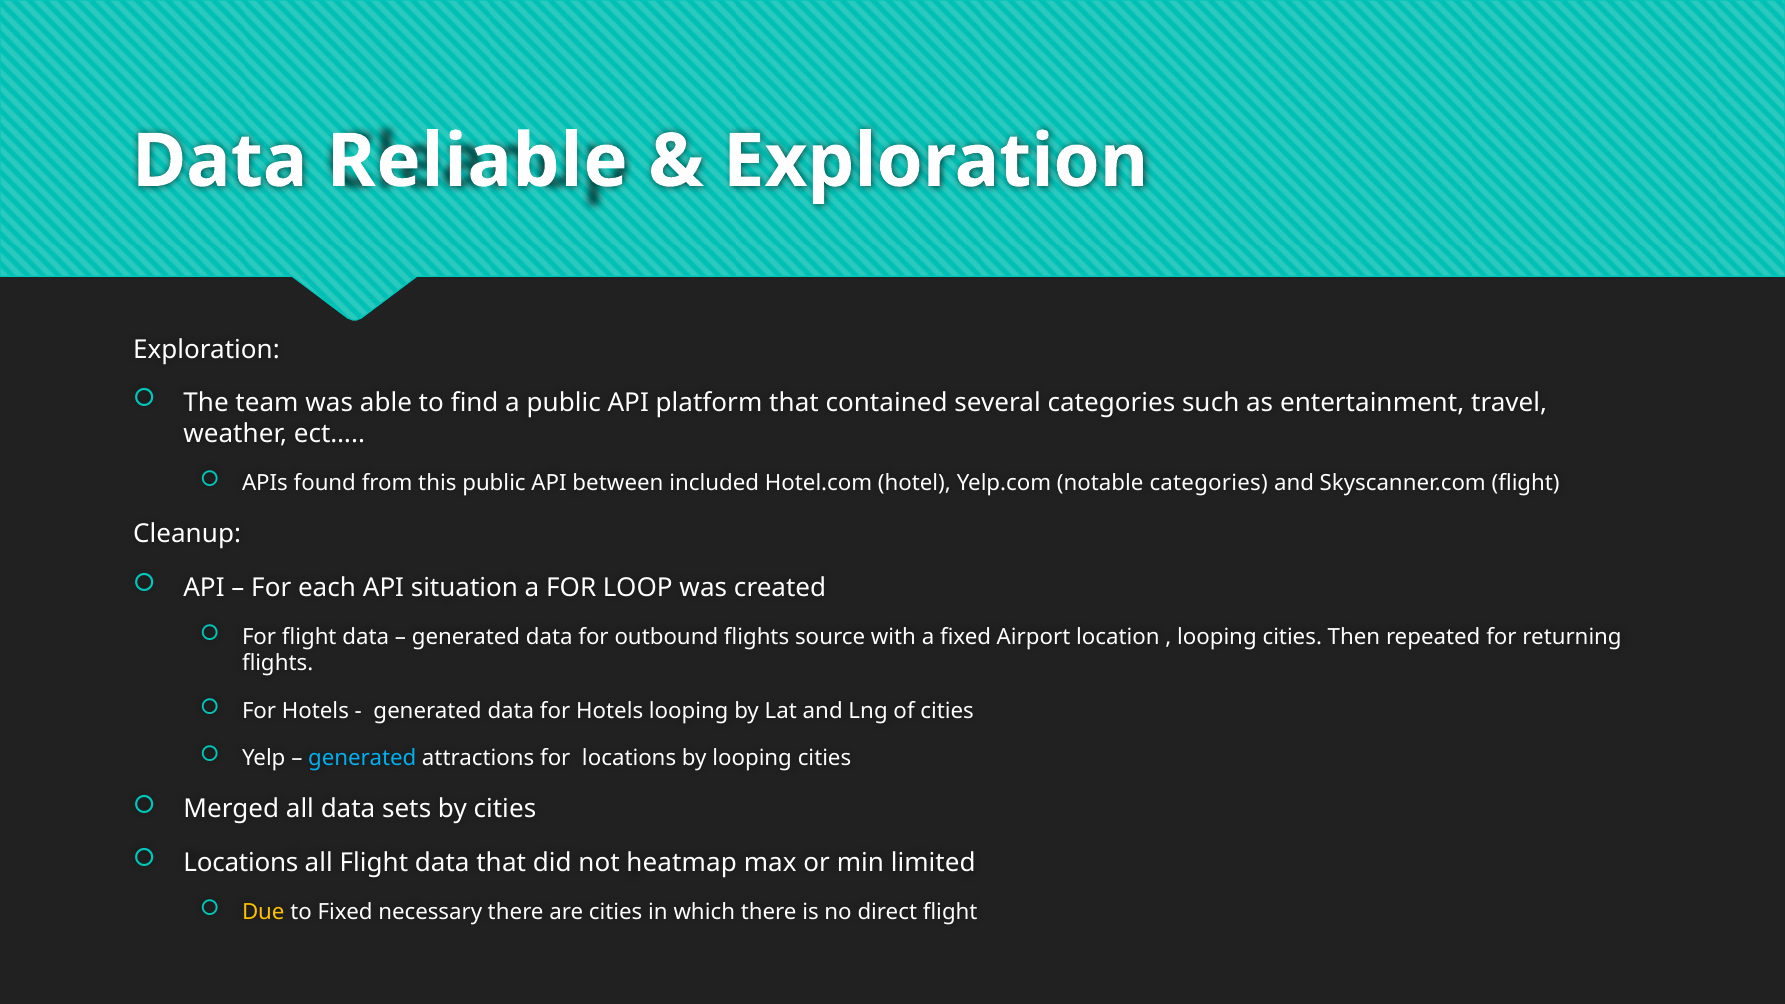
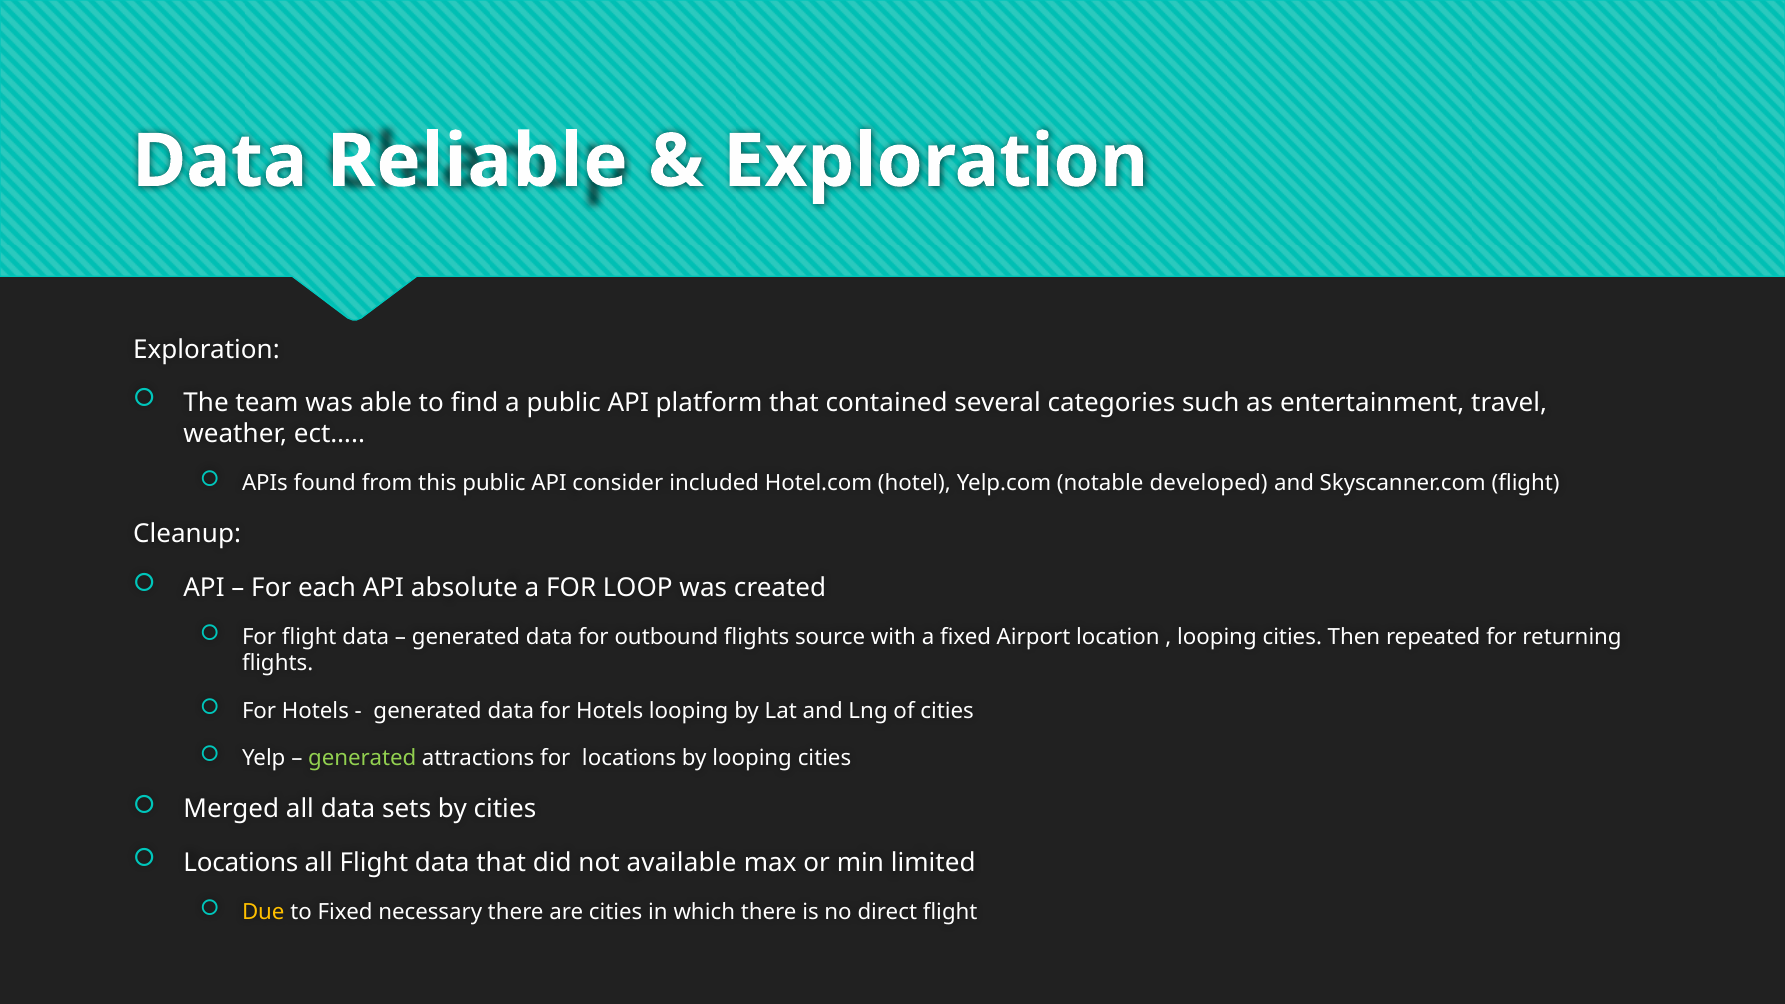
between: between -> consider
notable categories: categories -> developed
situation: situation -> absolute
generated at (362, 758) colour: light blue -> light green
heatmap: heatmap -> available
